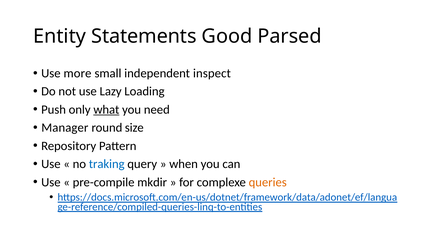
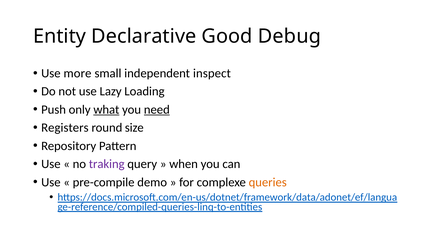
Statements: Statements -> Declarative
Parsed: Parsed -> Debug
need underline: none -> present
Manager: Manager -> Registers
traking colour: blue -> purple
mkdir: mkdir -> demo
